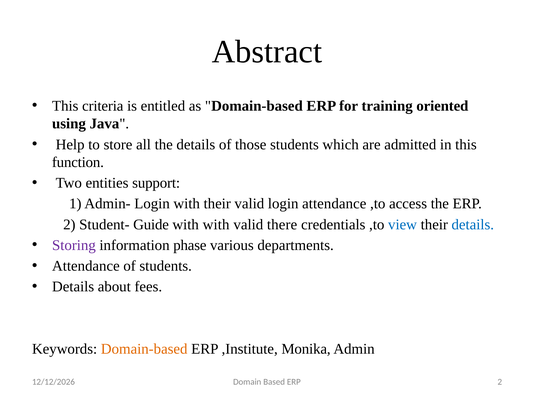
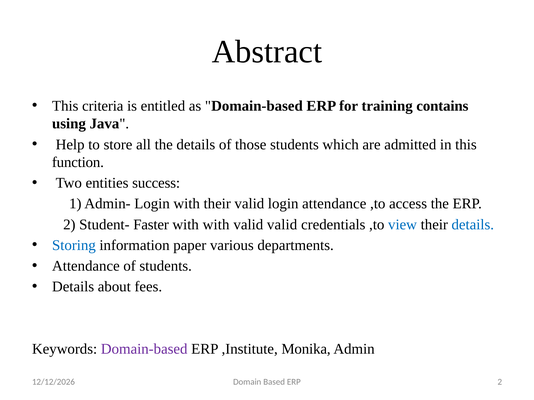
oriented: oriented -> contains
support: support -> success
Guide: Guide -> Faster
valid there: there -> valid
Storing colour: purple -> blue
phase: phase -> paper
Domain-based at (144, 349) colour: orange -> purple
